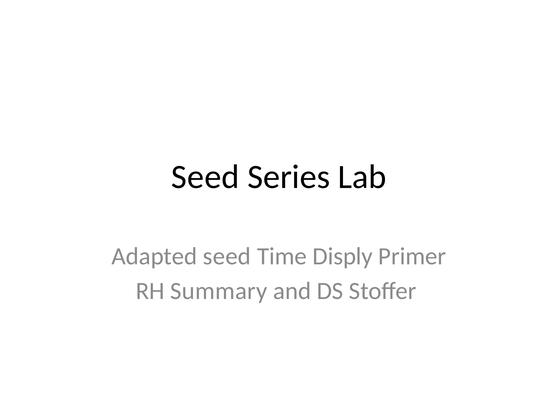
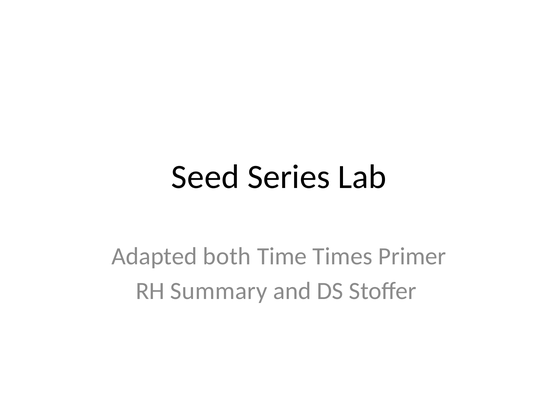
Adapted seed: seed -> both
Disply: Disply -> Times
